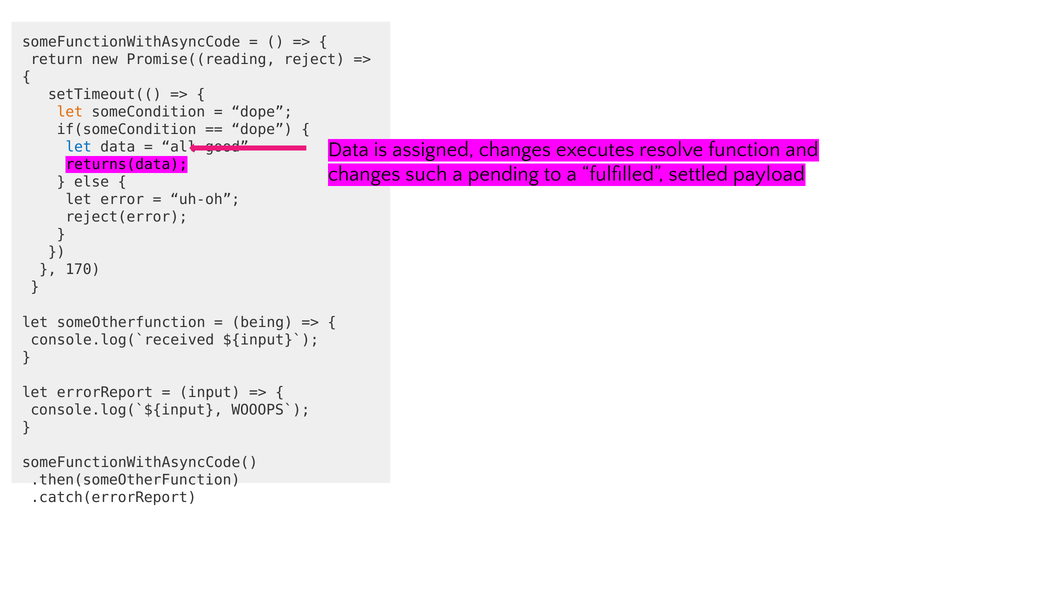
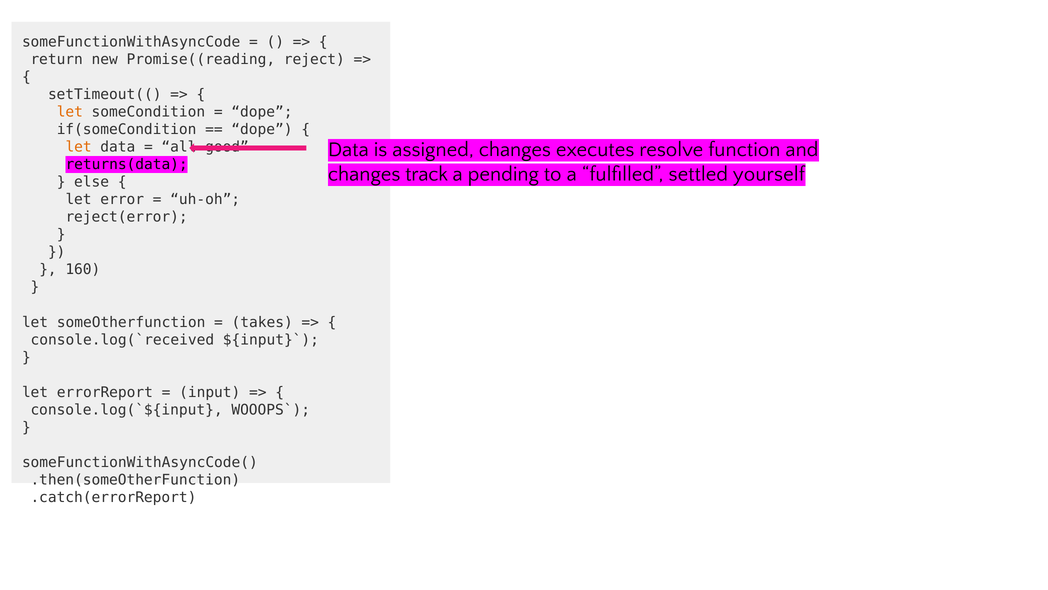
let at (79, 147) colour: blue -> orange
such: such -> track
payload: payload -> yourself
170: 170 -> 160
being: being -> takes
